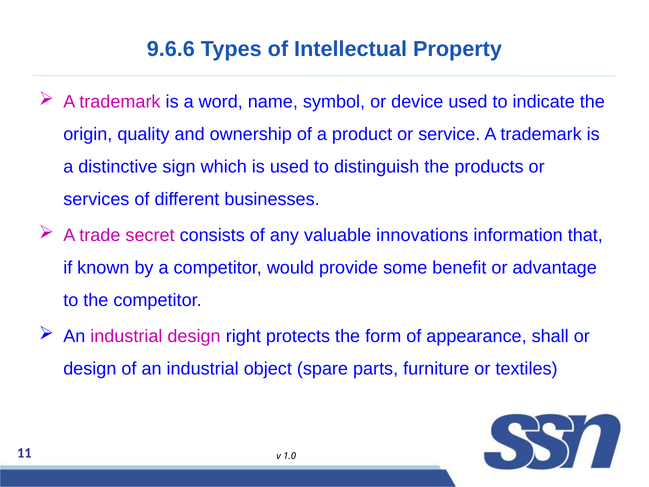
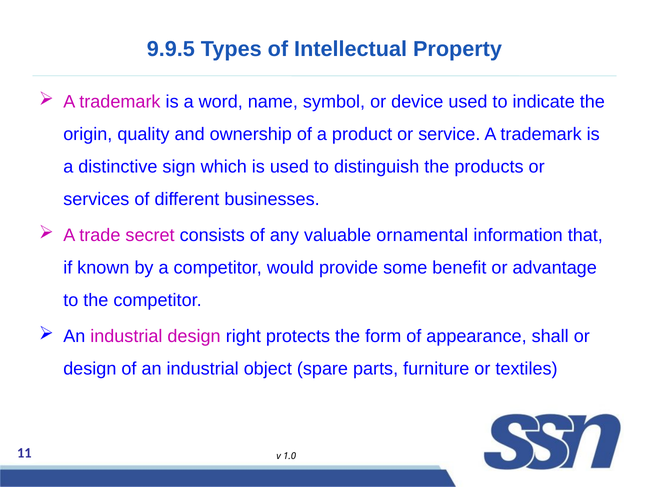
9.6.6: 9.6.6 -> 9.9.5
innovations: innovations -> ornamental
